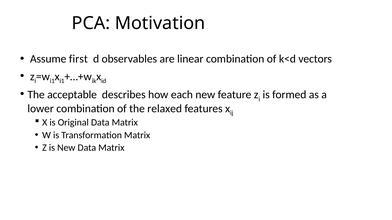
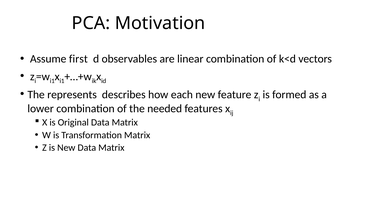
acceptable: acceptable -> represents
relaxed: relaxed -> needed
